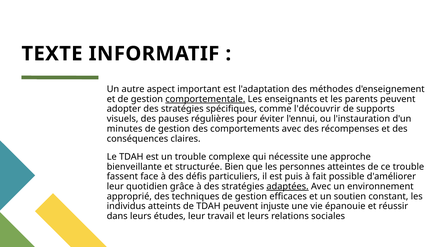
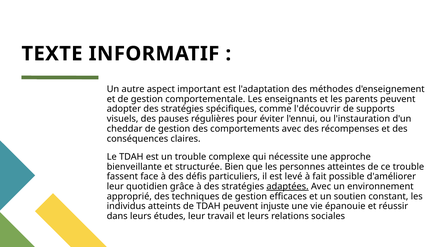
comportementale underline: present -> none
minutes: minutes -> cheddar
puis: puis -> levé
